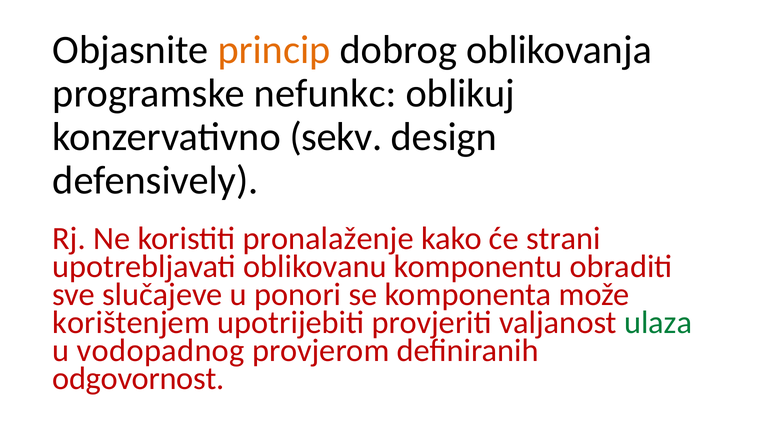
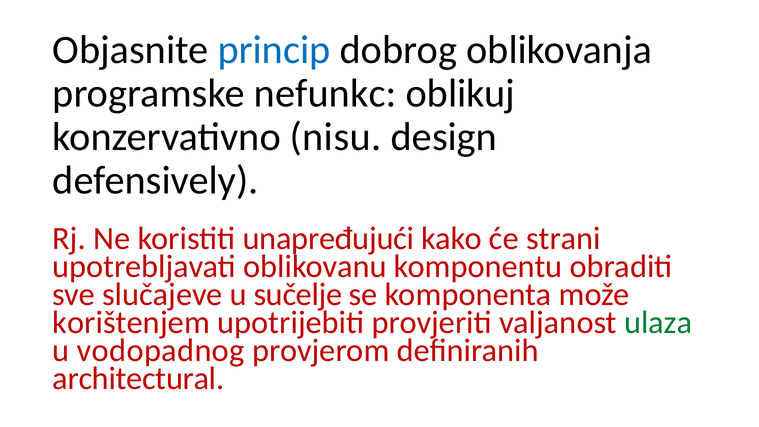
princip colour: orange -> blue
sekv: sekv -> nisu
pronalaženje: pronalaženje -> unapređujući
ponori: ponori -> sučelje
odgovornost: odgovornost -> architectural
